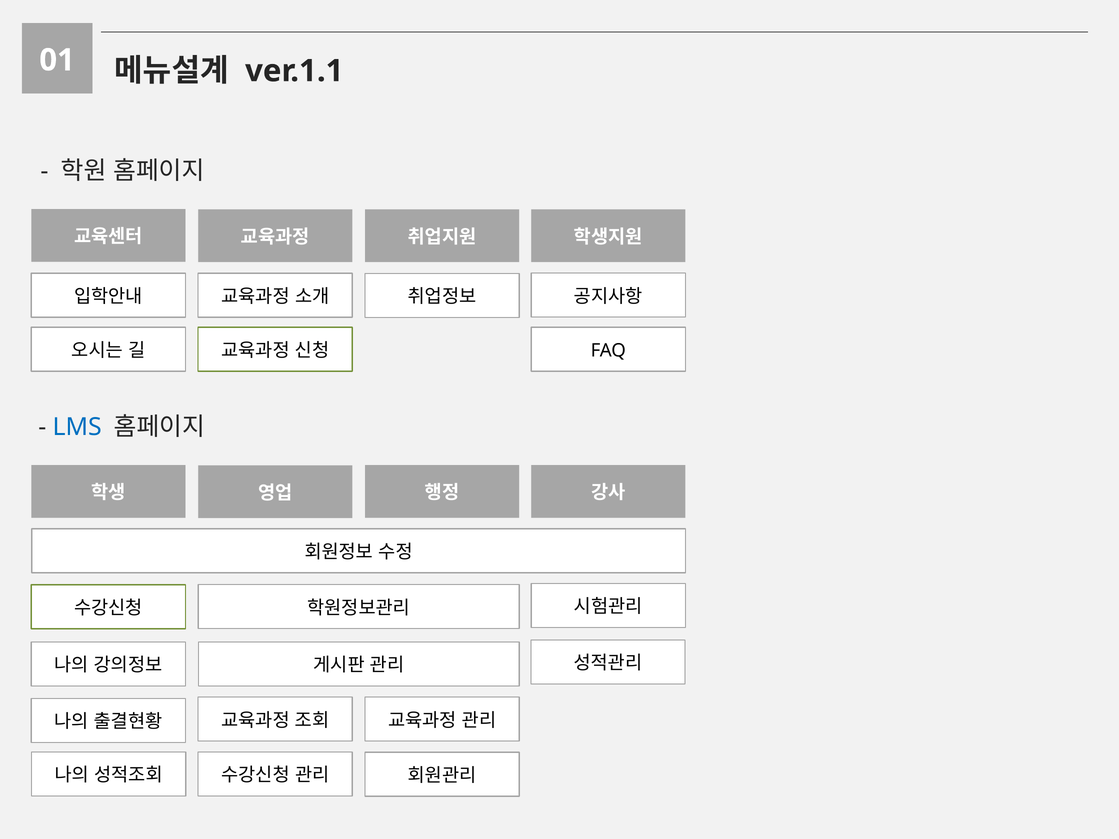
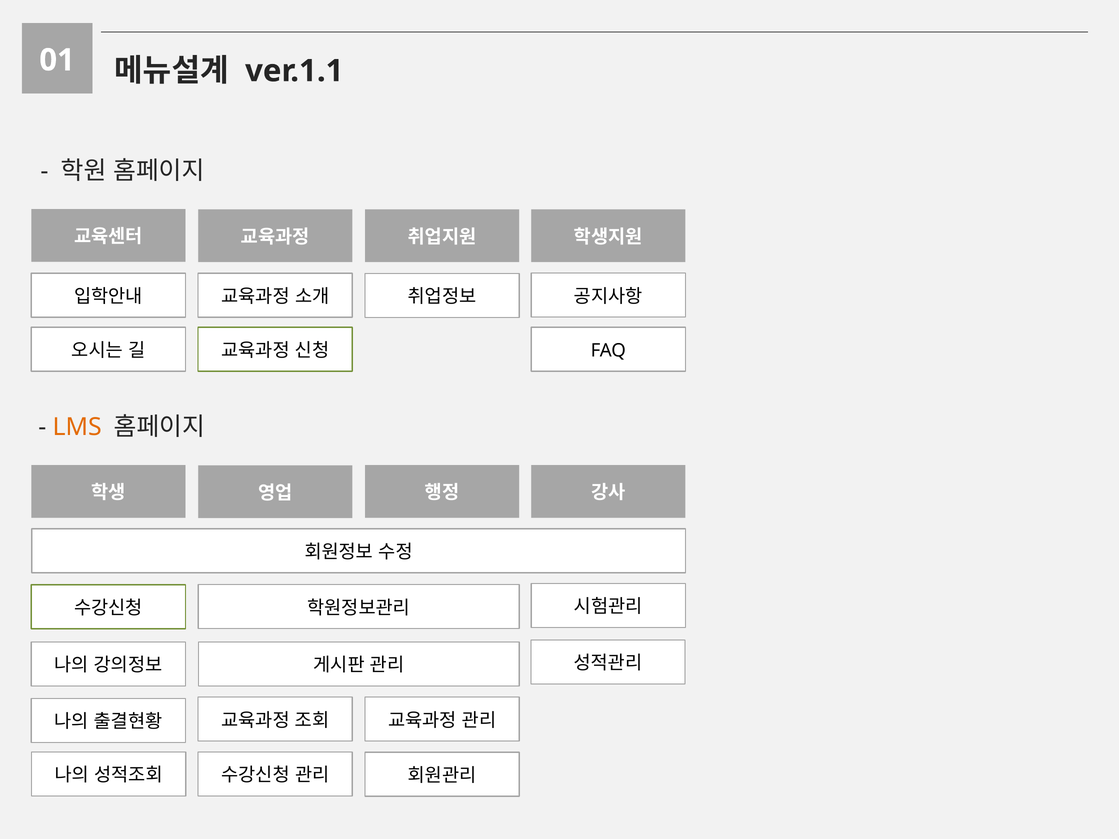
LMS colour: blue -> orange
